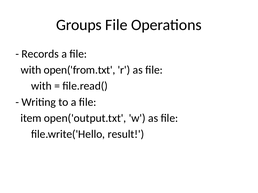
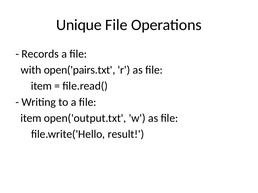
Groups: Groups -> Unique
open('from.txt: open('from.txt -> open('pairs.txt
with at (41, 86): with -> item
